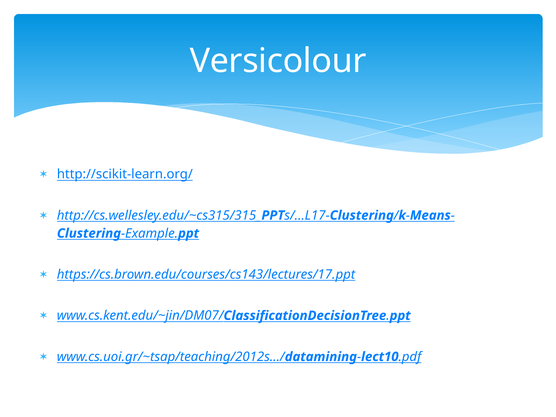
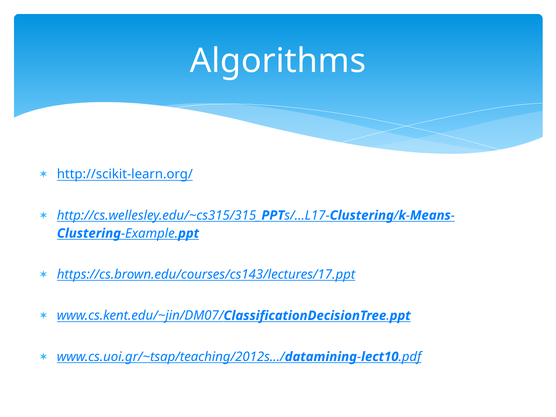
Versicolour: Versicolour -> Algorithms
